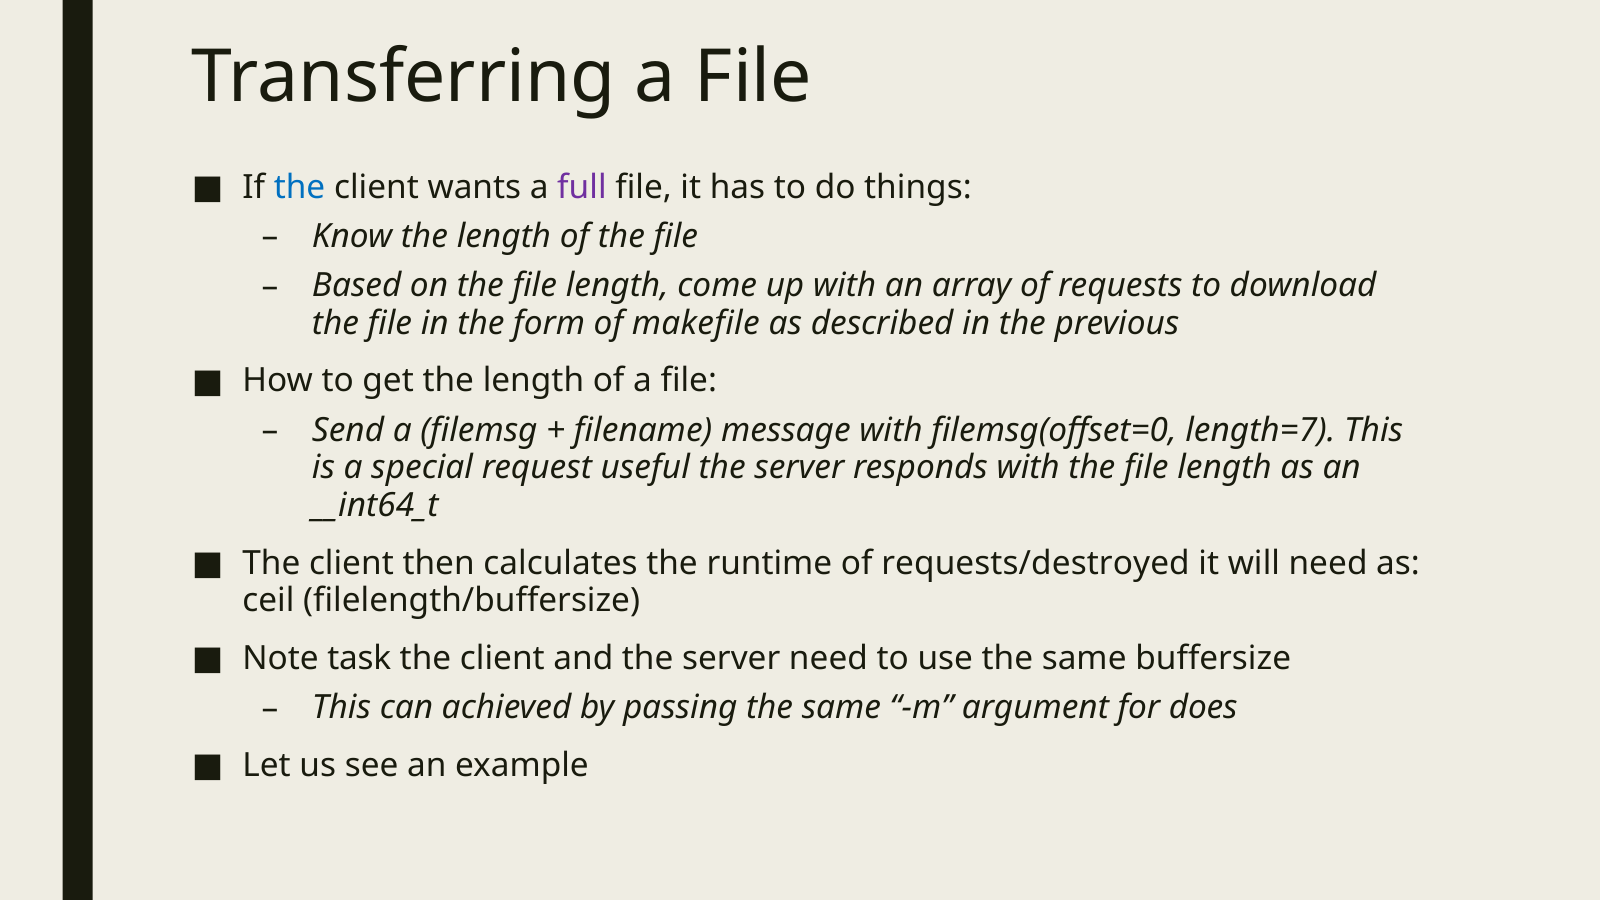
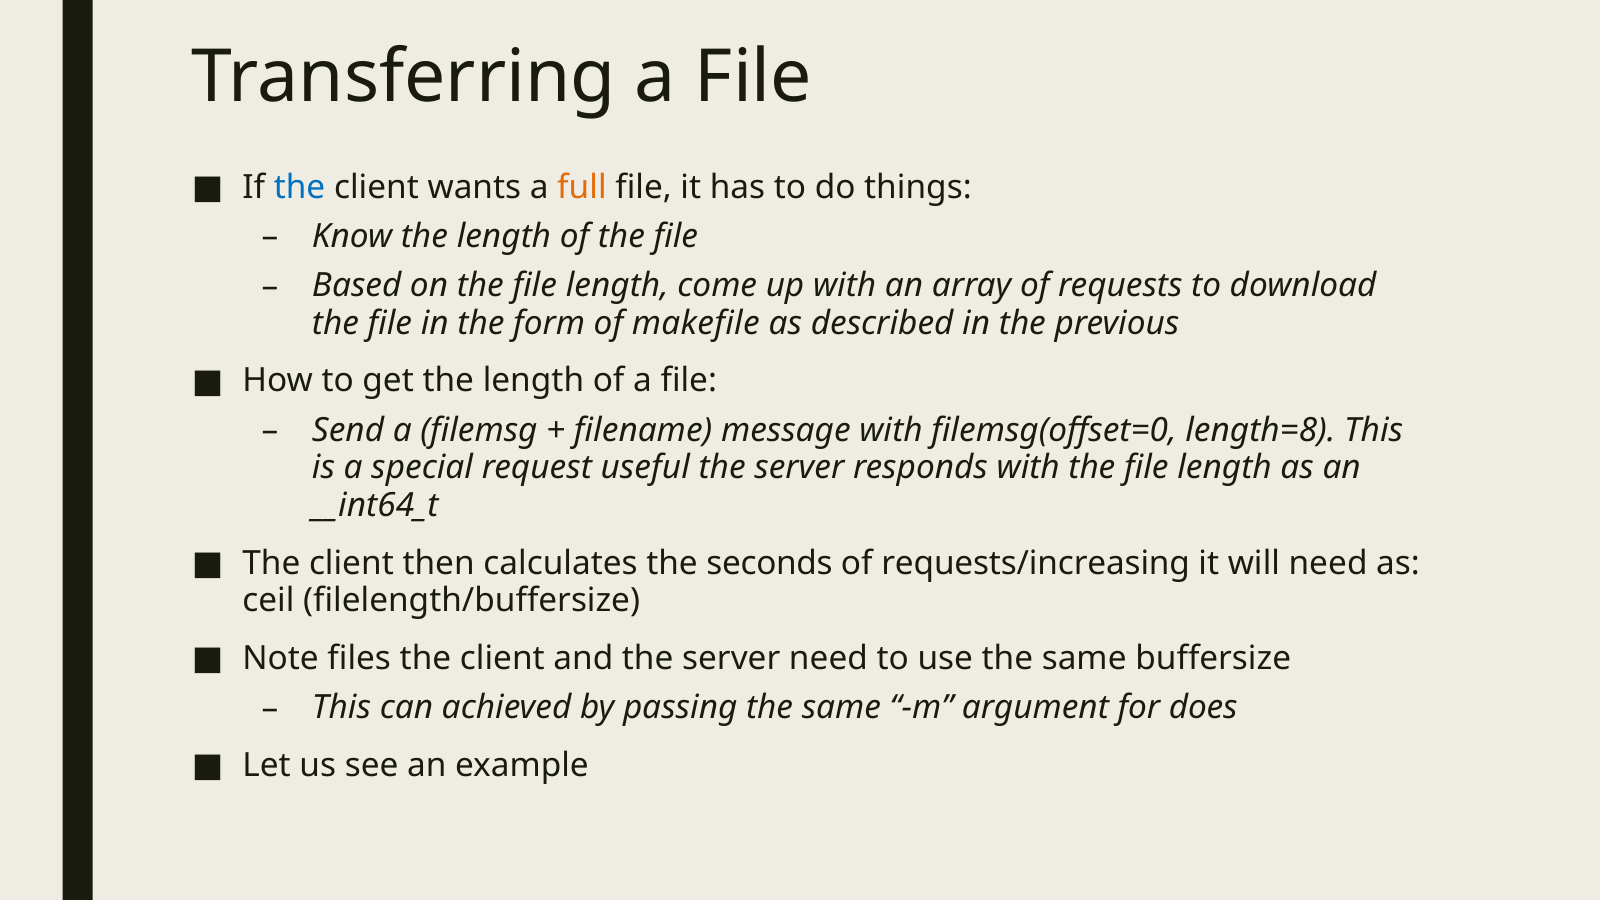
full colour: purple -> orange
length=7: length=7 -> length=8
runtime: runtime -> seconds
requests/destroyed: requests/destroyed -> requests/increasing
task: task -> files
